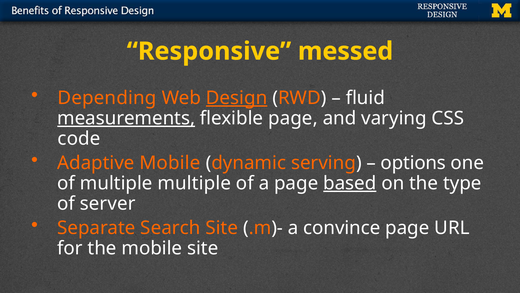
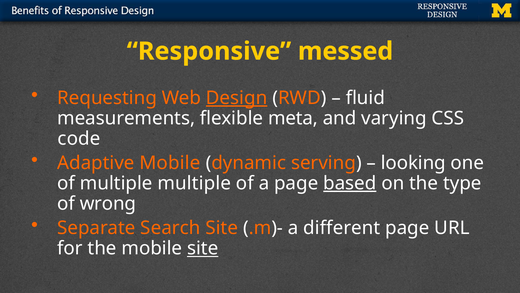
Depending: Depending -> Requesting
measurements underline: present -> none
flexible page: page -> meta
options: options -> looking
server: server -> wrong
convince: convince -> different
site at (203, 248) underline: none -> present
